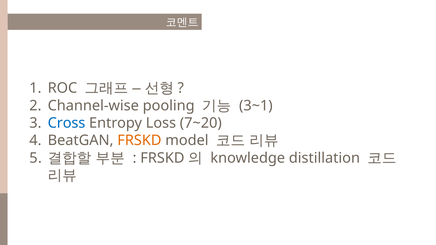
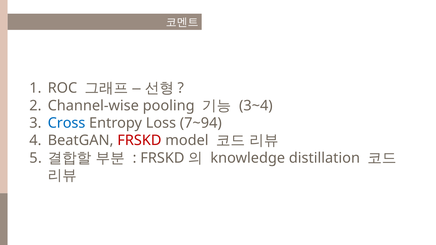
3~1: 3~1 -> 3~4
7~20: 7~20 -> 7~94
FRSKD at (139, 141) colour: orange -> red
